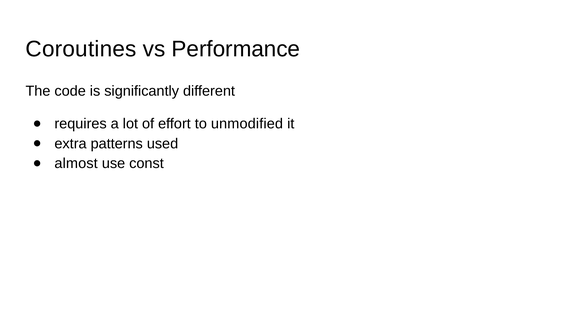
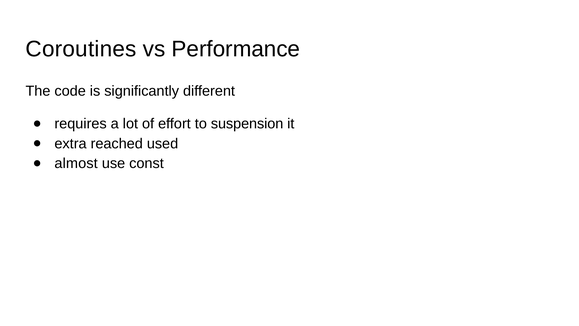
unmodified: unmodified -> suspension
patterns: patterns -> reached
